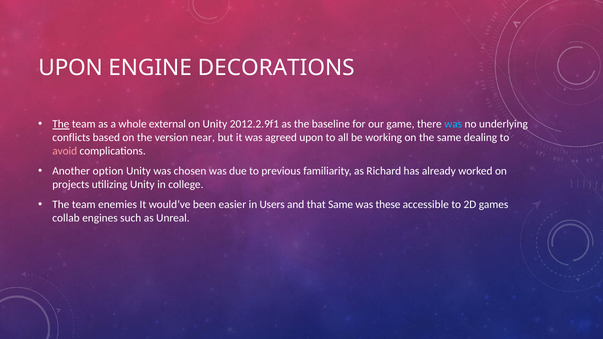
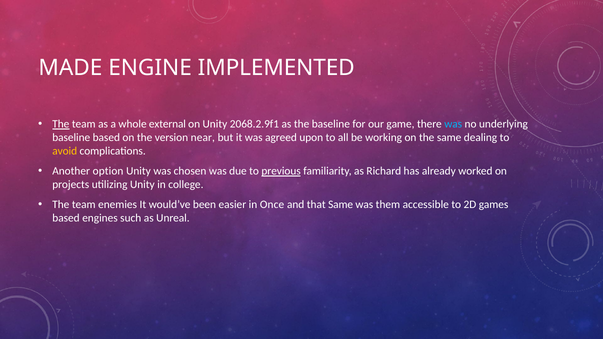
UPON at (71, 68): UPON -> MADE
DECORATIONS: DECORATIONS -> IMPLEMENTED
2012.2.9f1: 2012.2.9f1 -> 2068.2.9f1
conflicts at (71, 138): conflicts -> baseline
avoid colour: pink -> yellow
previous underline: none -> present
Users: Users -> Once
these: these -> them
collab at (66, 218): collab -> based
